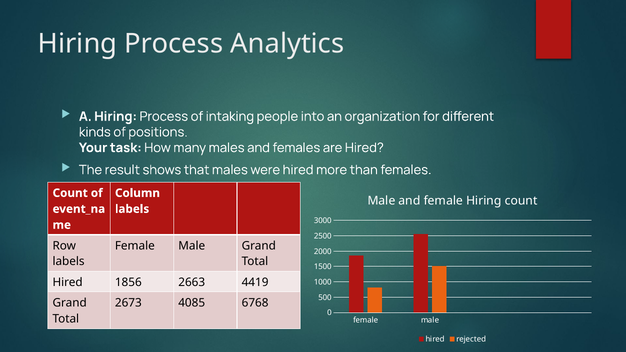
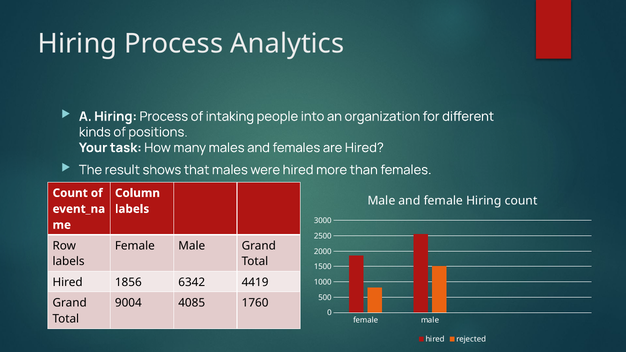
2663: 2663 -> 6342
2673: 2673 -> 9004
6768: 6768 -> 1760
